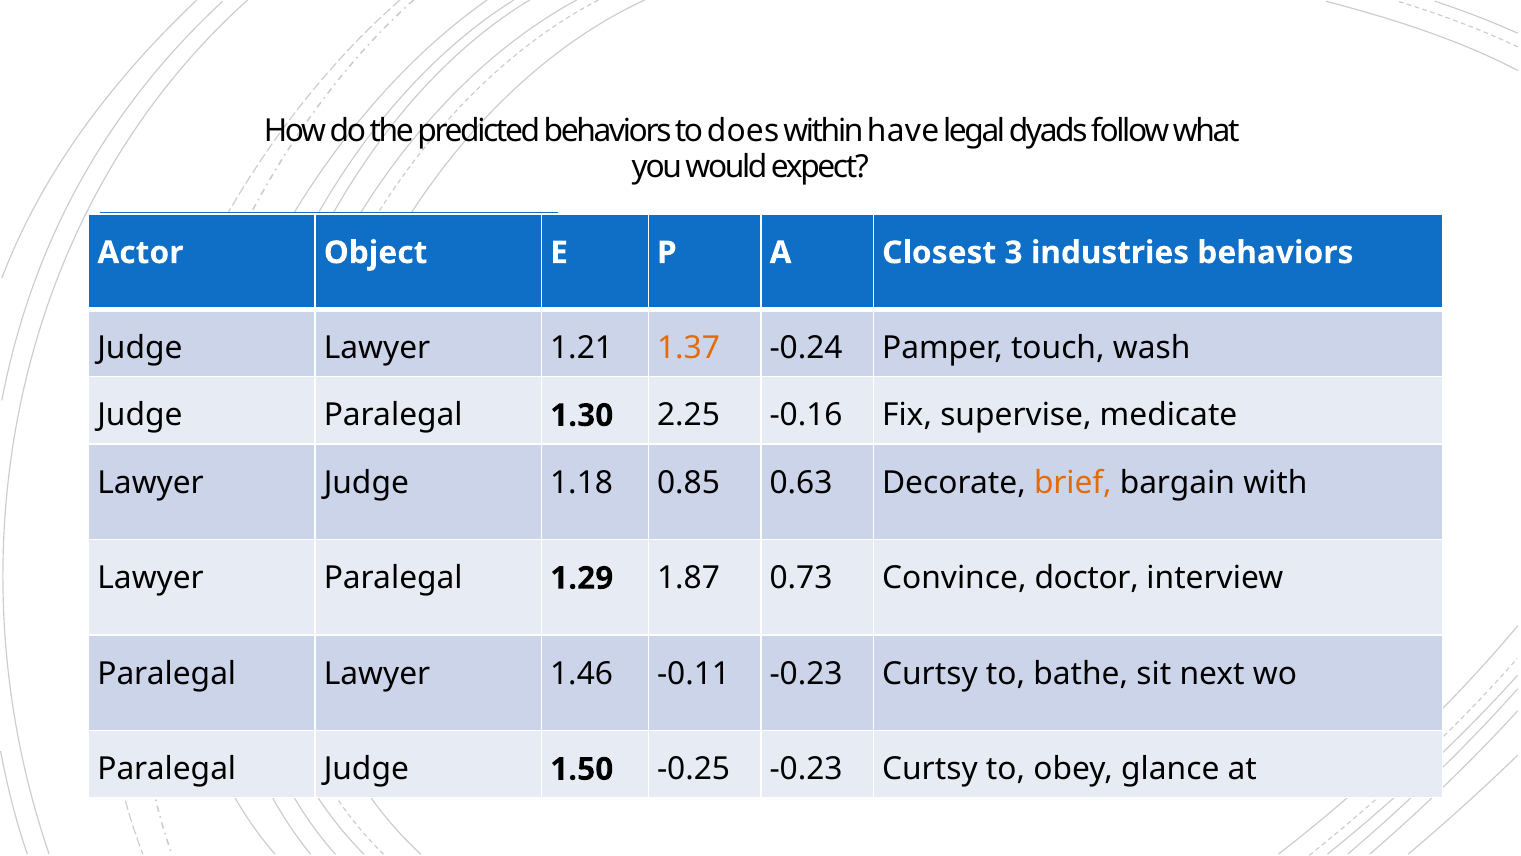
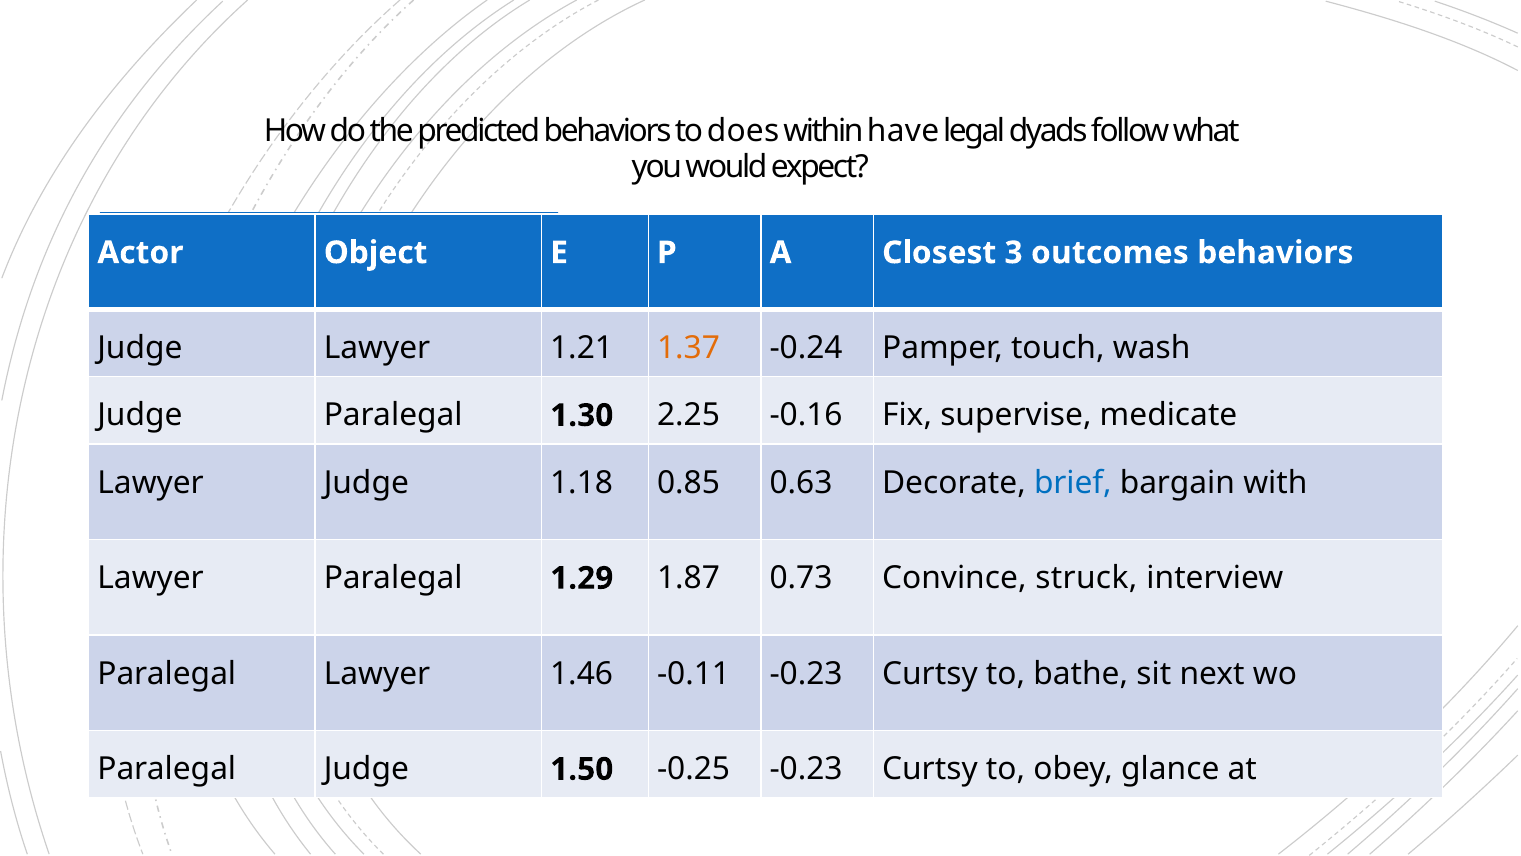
industries: industries -> outcomes
brief colour: orange -> blue
doctor: doctor -> struck
